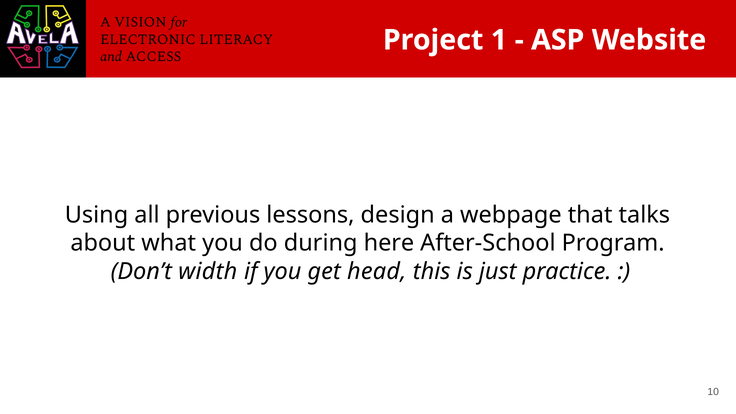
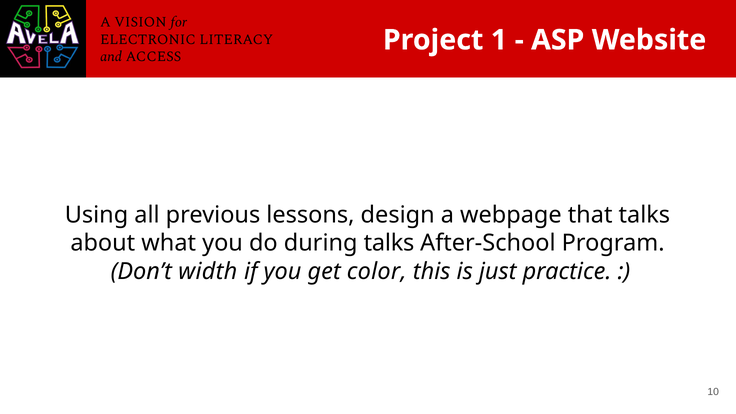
during here: here -> talks
head: head -> color
